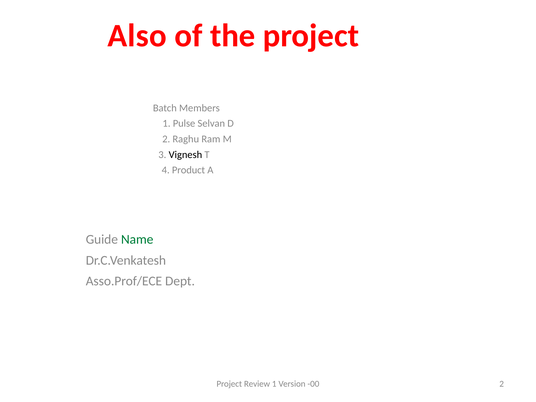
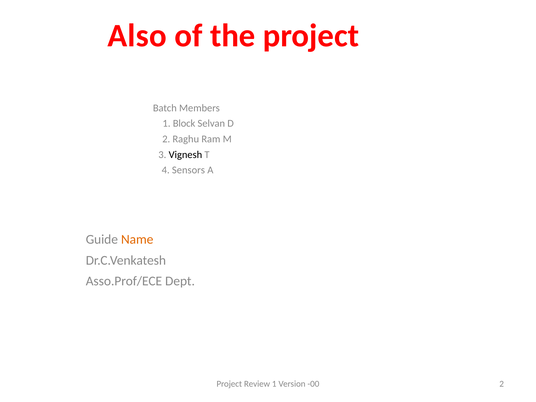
Pulse: Pulse -> Block
Product: Product -> Sensors
Name colour: green -> orange
